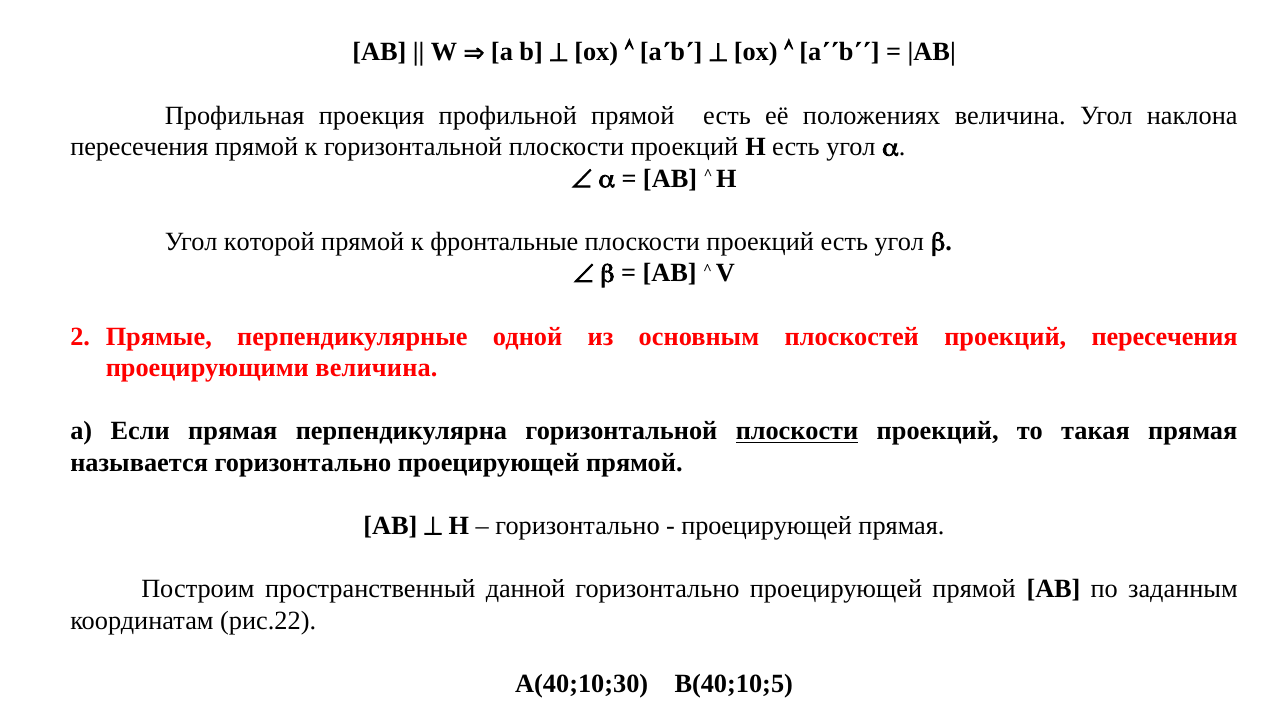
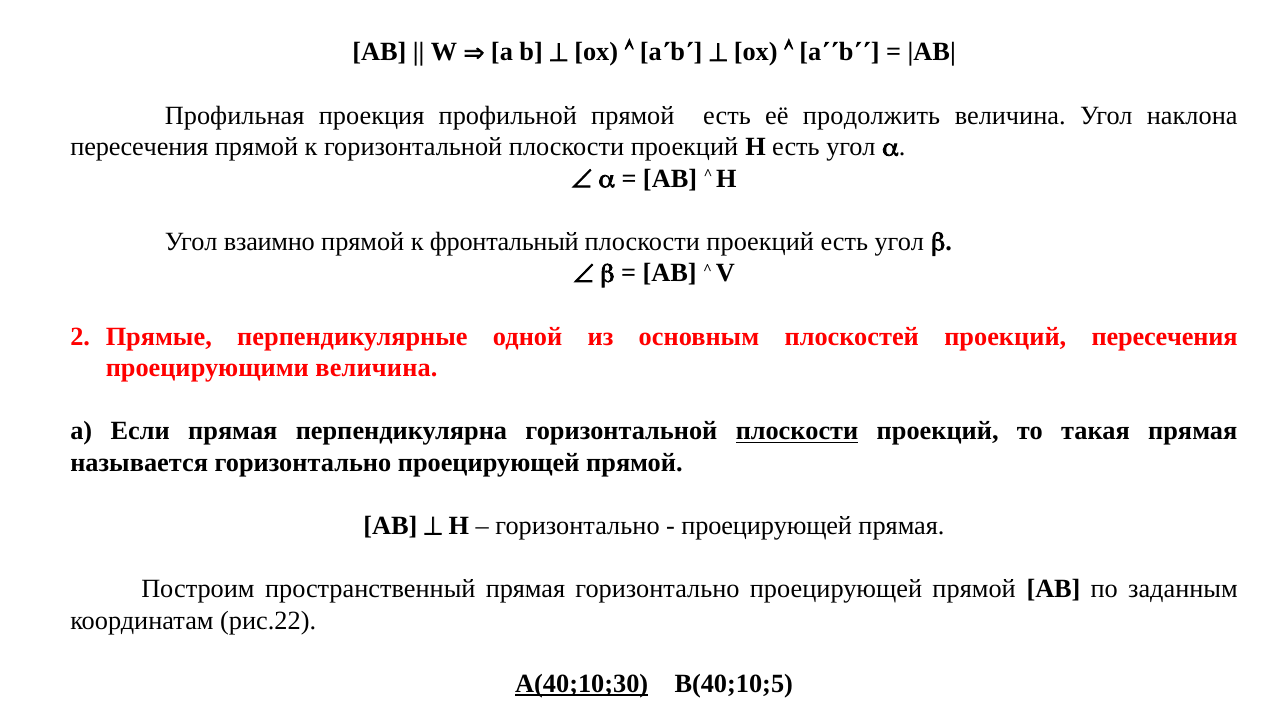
положениях: положениях -> продолжить
которой: которой -> взаимно
фронтальные: фронтальные -> фронтальный
пространственный данной: данной -> прямая
А(40;10;30 underline: none -> present
